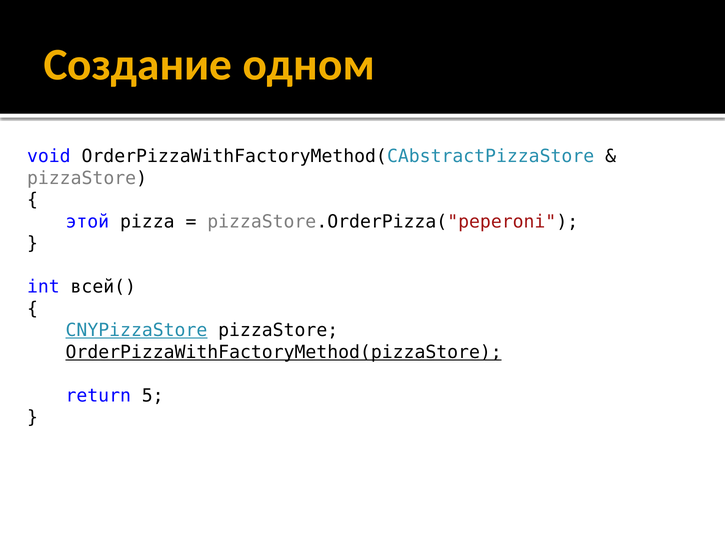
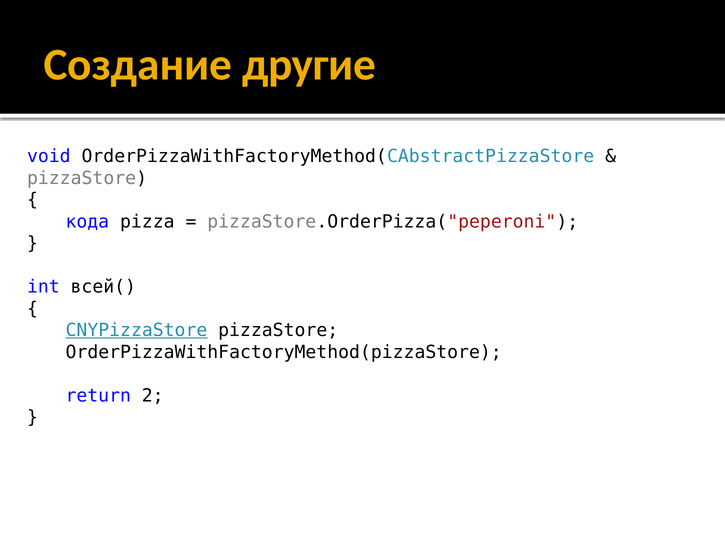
одном: одном -> другие
этой: этой -> кода
OrderPizzaWithFactoryMethod(pizzaStore underline: present -> none
5: 5 -> 2
